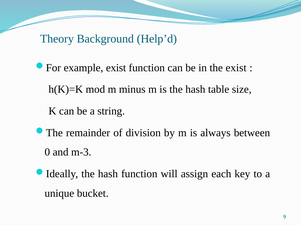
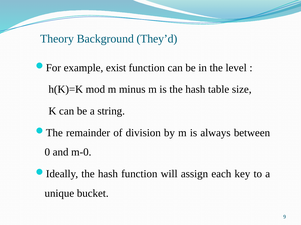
Help’d: Help’d -> They’d
the exist: exist -> level
m-3: m-3 -> m-0
